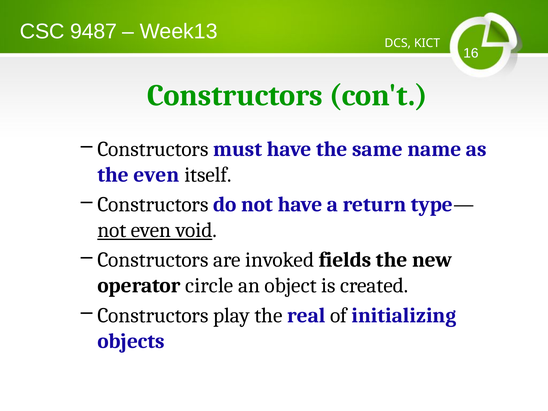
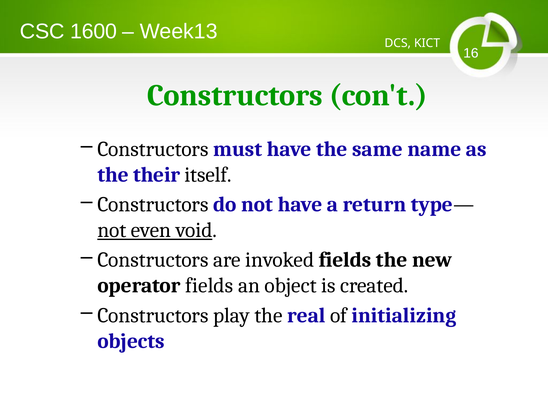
9487: 9487 -> 1600
the even: even -> their
operator circle: circle -> fields
